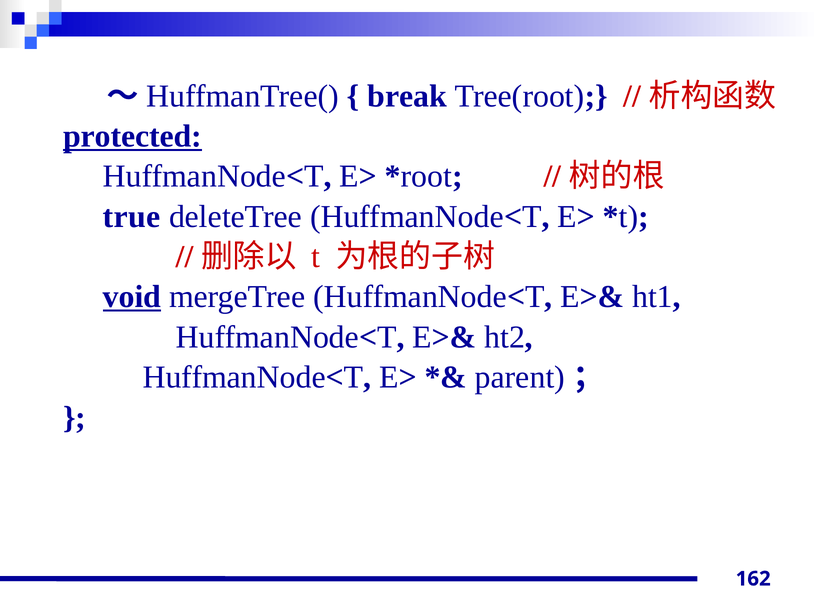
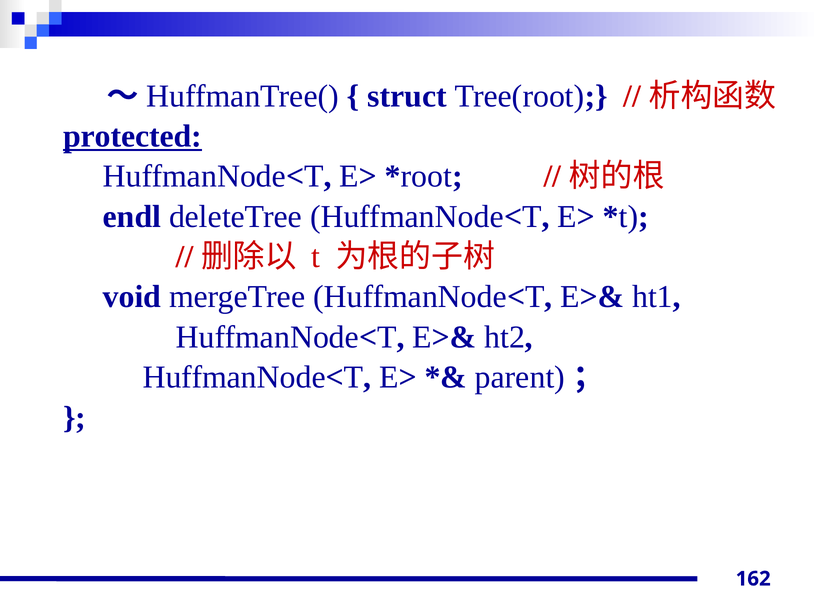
break: break -> struct
true: true -> endl
void underline: present -> none
